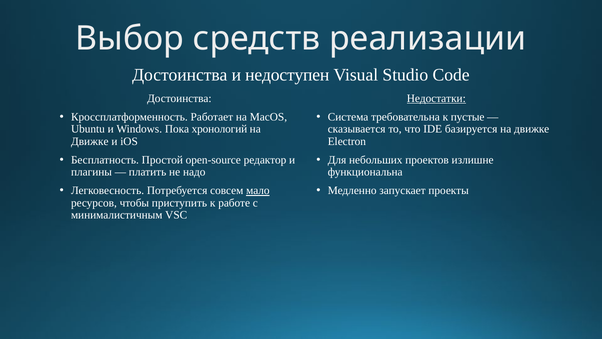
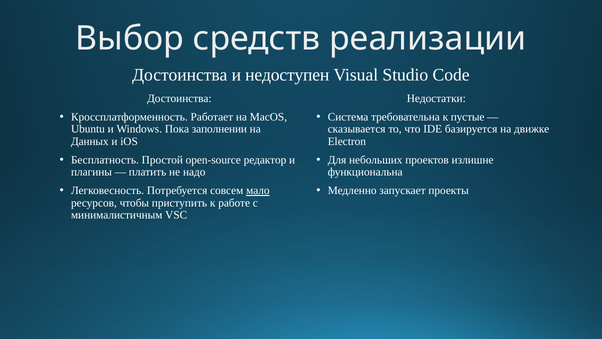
Недостатки underline: present -> none
хронологий: хронологий -> заполнении
Движке at (90, 141): Движке -> Данных
